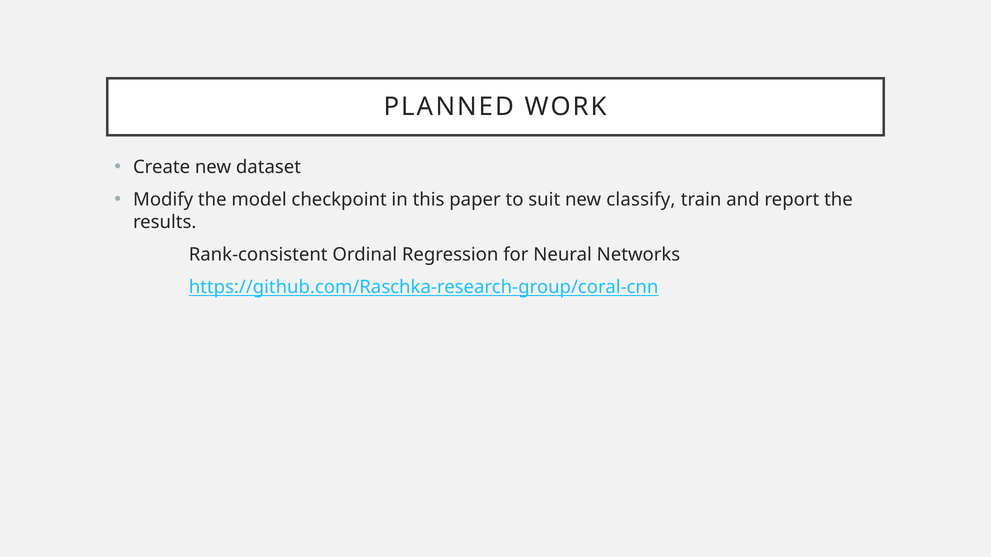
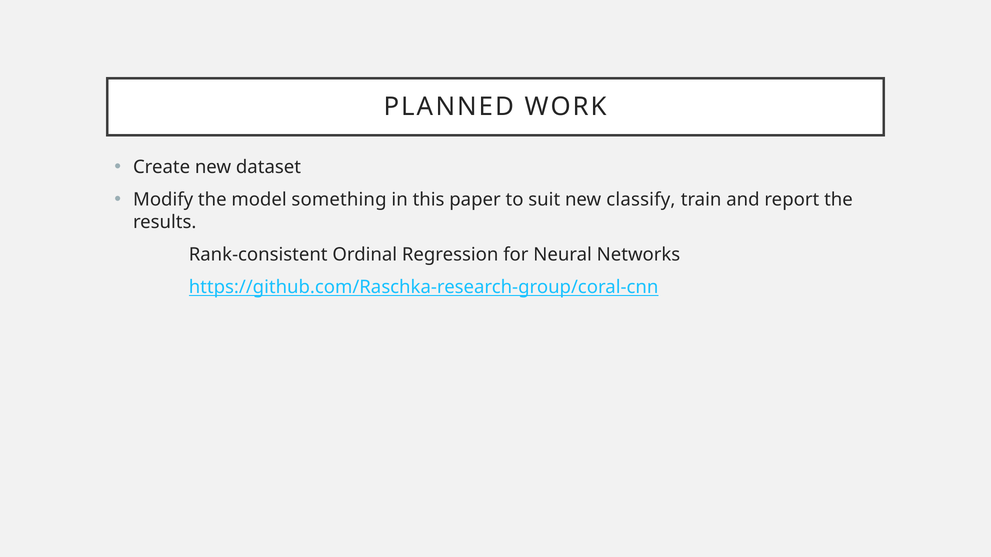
checkpoint: checkpoint -> something
